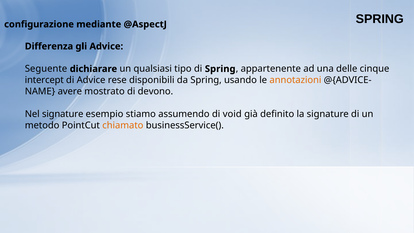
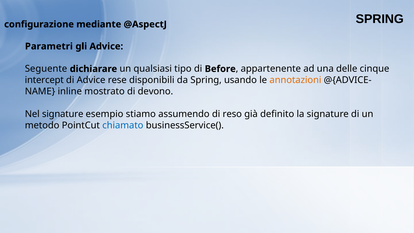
Differenza: Differenza -> Parametri
di Spring: Spring -> Before
avere: avere -> inline
void: void -> reso
chiamato colour: orange -> blue
